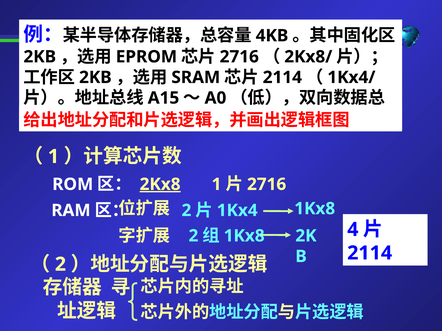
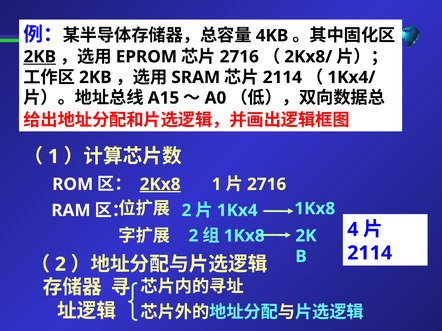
2KB at (40, 57) underline: none -> present
